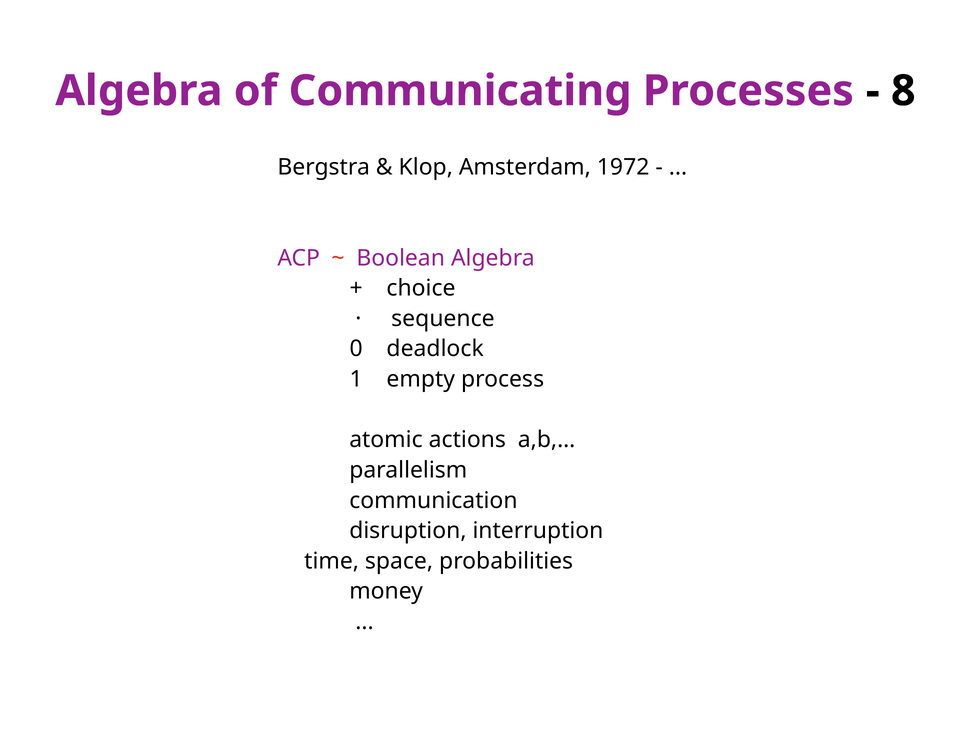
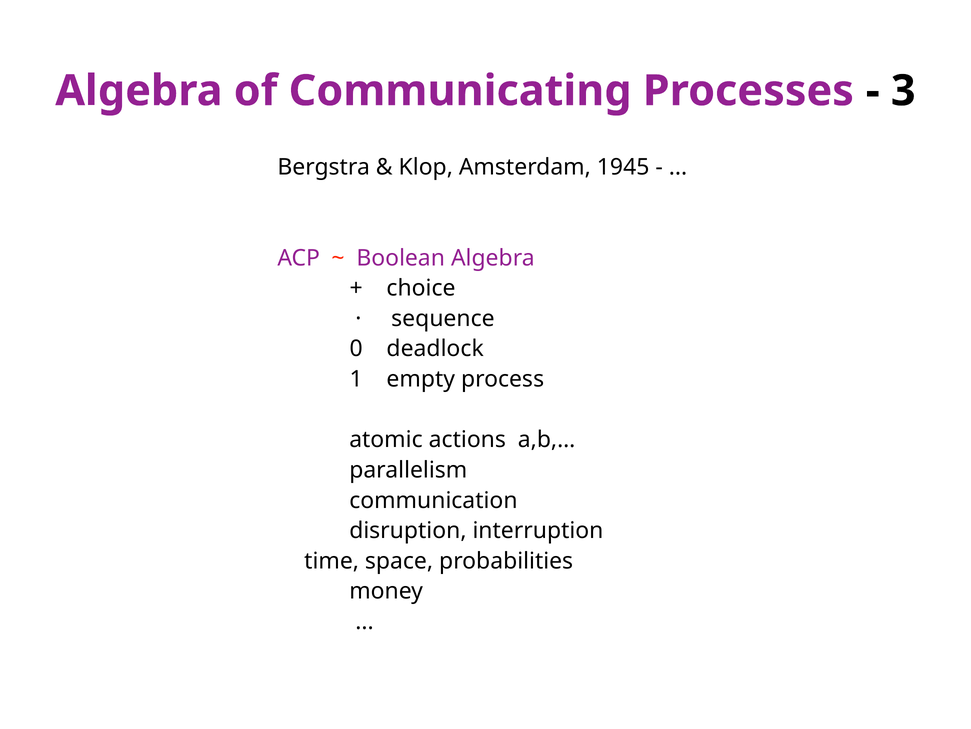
8: 8 -> 3
1972: 1972 -> 1945
